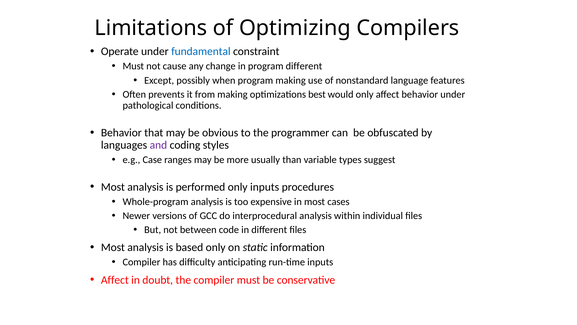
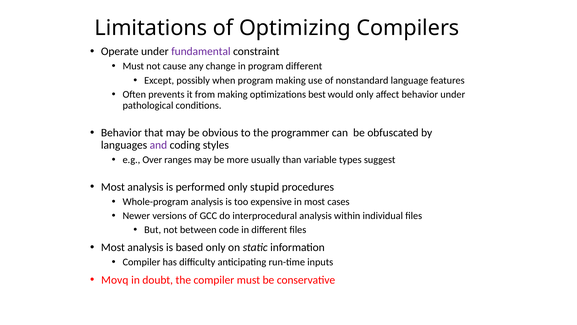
fundamental colour: blue -> purple
Case: Case -> Over
only inputs: inputs -> stupid
Affect at (115, 280): Affect -> Movq
